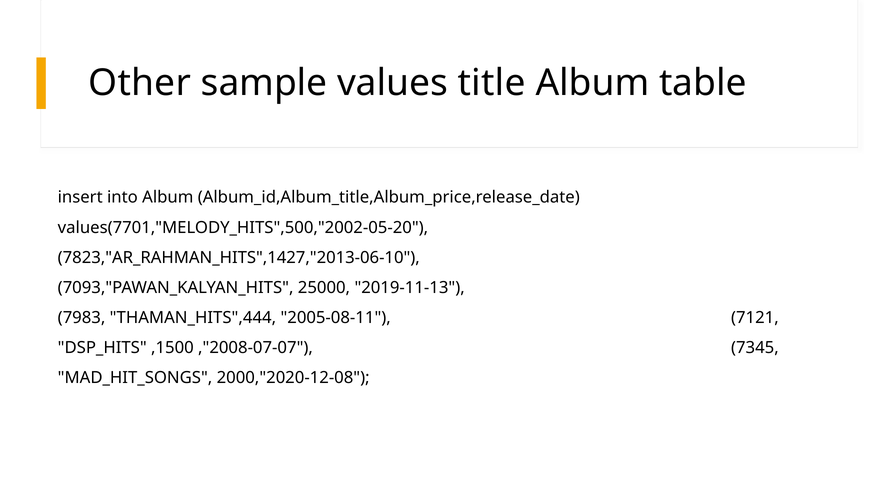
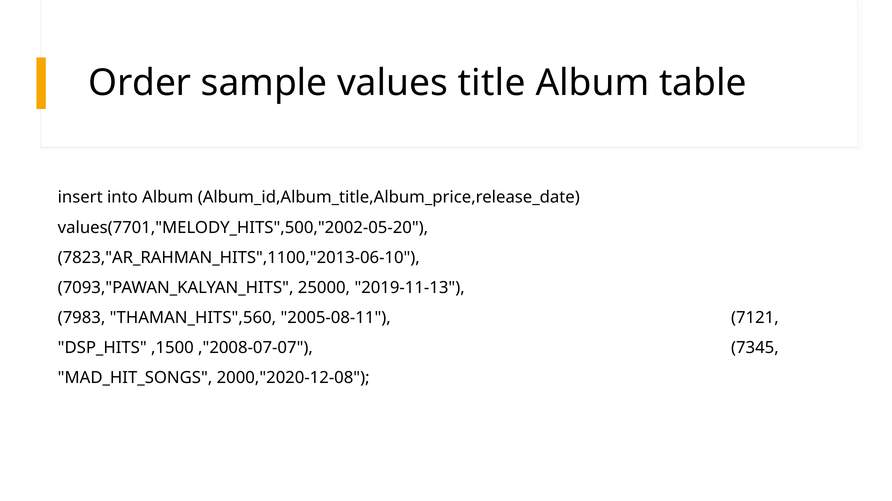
Other: Other -> Order
7823,"AR_RAHMAN_HITS",1427,"2013-06-10: 7823,"AR_RAHMAN_HITS",1427,"2013-06-10 -> 7823,"AR_RAHMAN_HITS",1100,"2013-06-10
THAMAN_HITS",444: THAMAN_HITS",444 -> THAMAN_HITS",560
